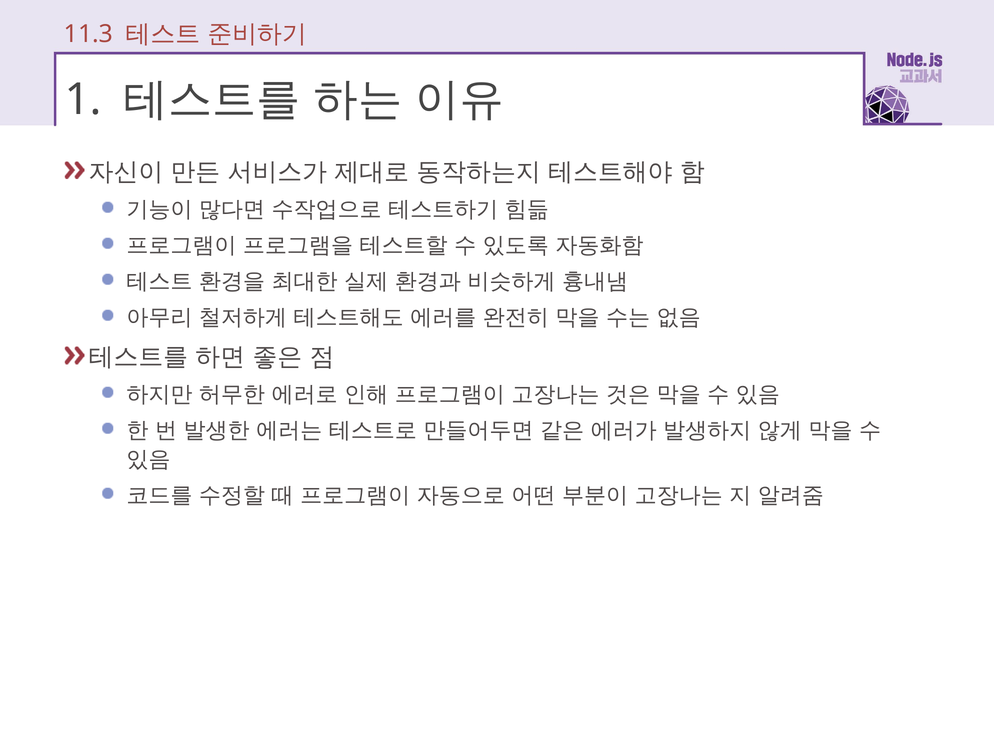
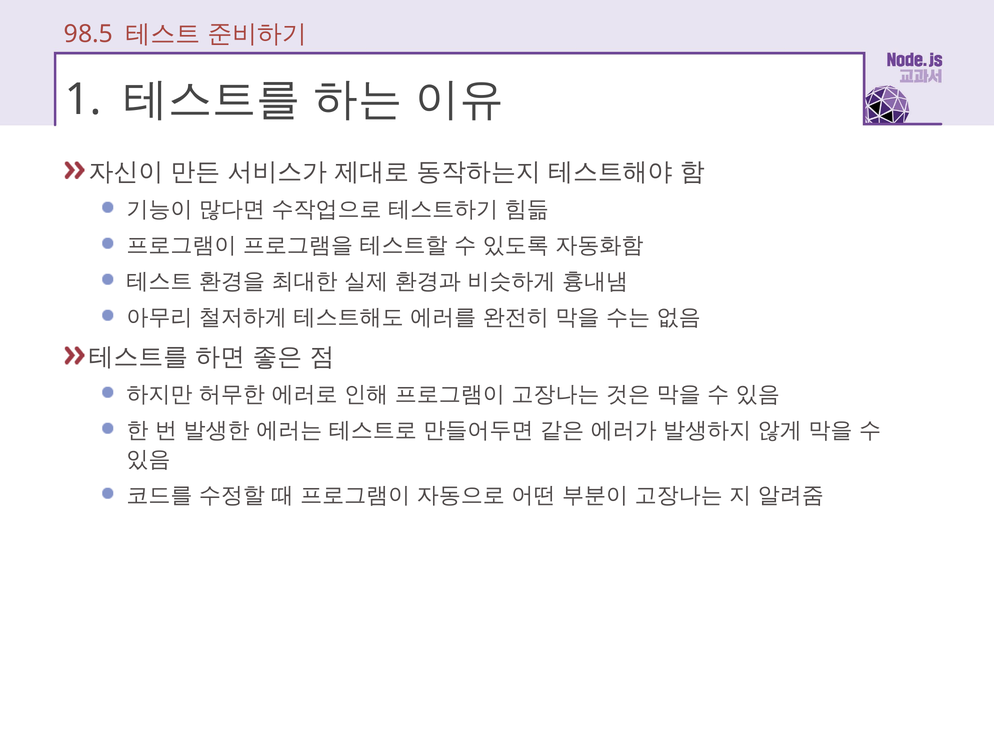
11.3: 11.3 -> 98.5
